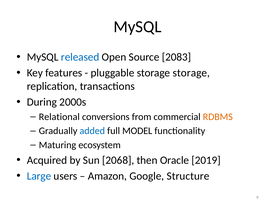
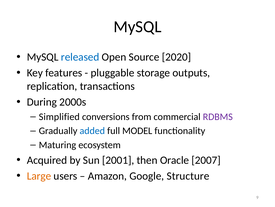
2083: 2083 -> 2020
storage storage: storage -> outputs
Relational: Relational -> Simplified
RDBMS colour: orange -> purple
2068: 2068 -> 2001
2019: 2019 -> 2007
Large colour: blue -> orange
